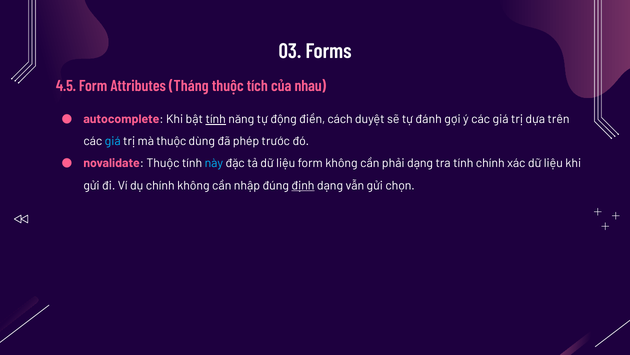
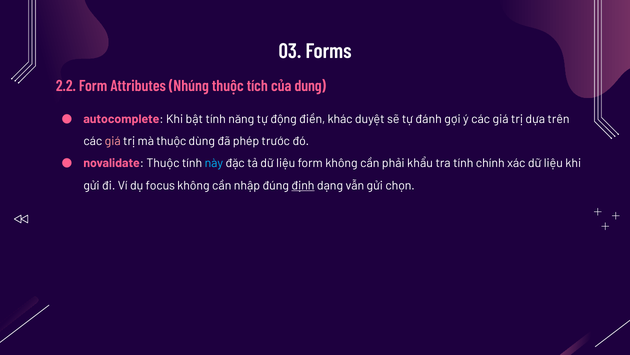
4.5: 4.5 -> 2.2
Tháng: Tháng -> Nhúng
nhau: nhau -> dung
tính at (216, 119) underline: present -> none
cách: cách -> khác
giá at (113, 141) colour: light blue -> pink
phải dạng: dạng -> khẩu
dụ chính: chính -> focus
